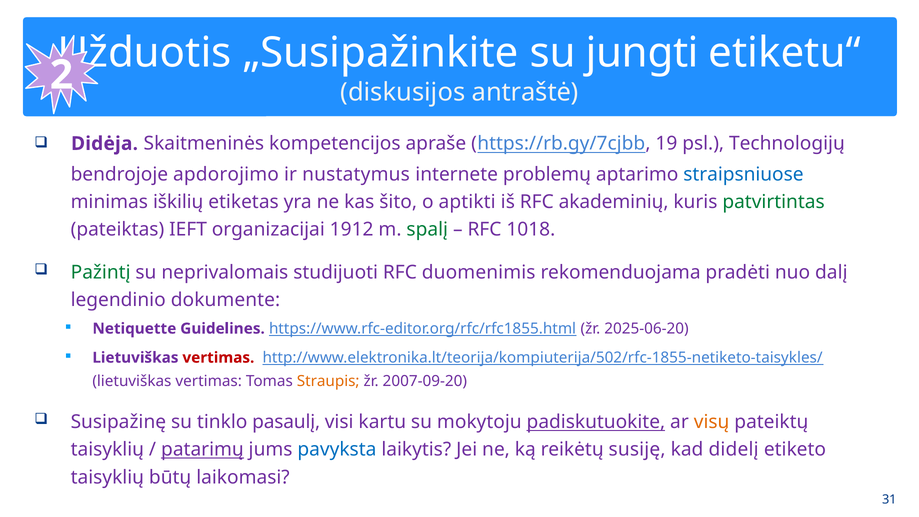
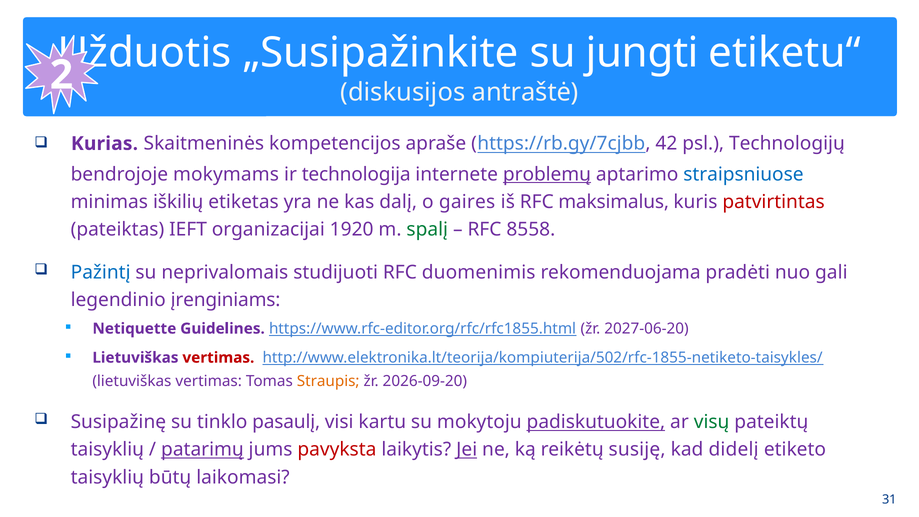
Didėja: Didėja -> Kurias
19: 19 -> 42
apdorojimo: apdorojimo -> mokymams
nustatymus: nustatymus -> technologija
problemų underline: none -> present
šito: šito -> dalį
aptikti: aptikti -> gaires
akademinių: akademinių -> maksimalus
patvirtintas colour: green -> red
1912: 1912 -> 1920
1018: 1018 -> 8558
Pažintį colour: green -> blue
dalį: dalį -> gali
dokumente: dokumente -> įrenginiams
2025-06-20: 2025-06-20 -> 2027-06-20
2007-09-20: 2007-09-20 -> 2026-09-20
visų colour: orange -> green
pavyksta colour: blue -> red
Jei underline: none -> present
